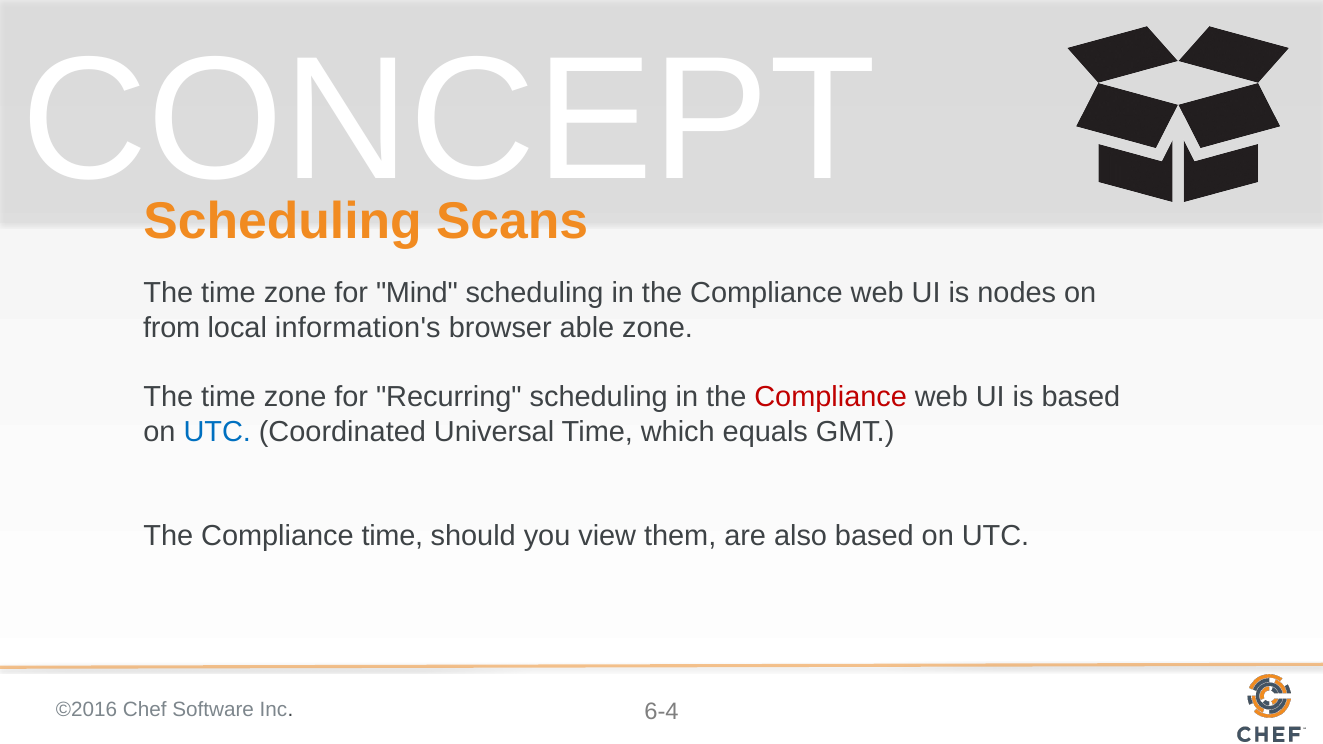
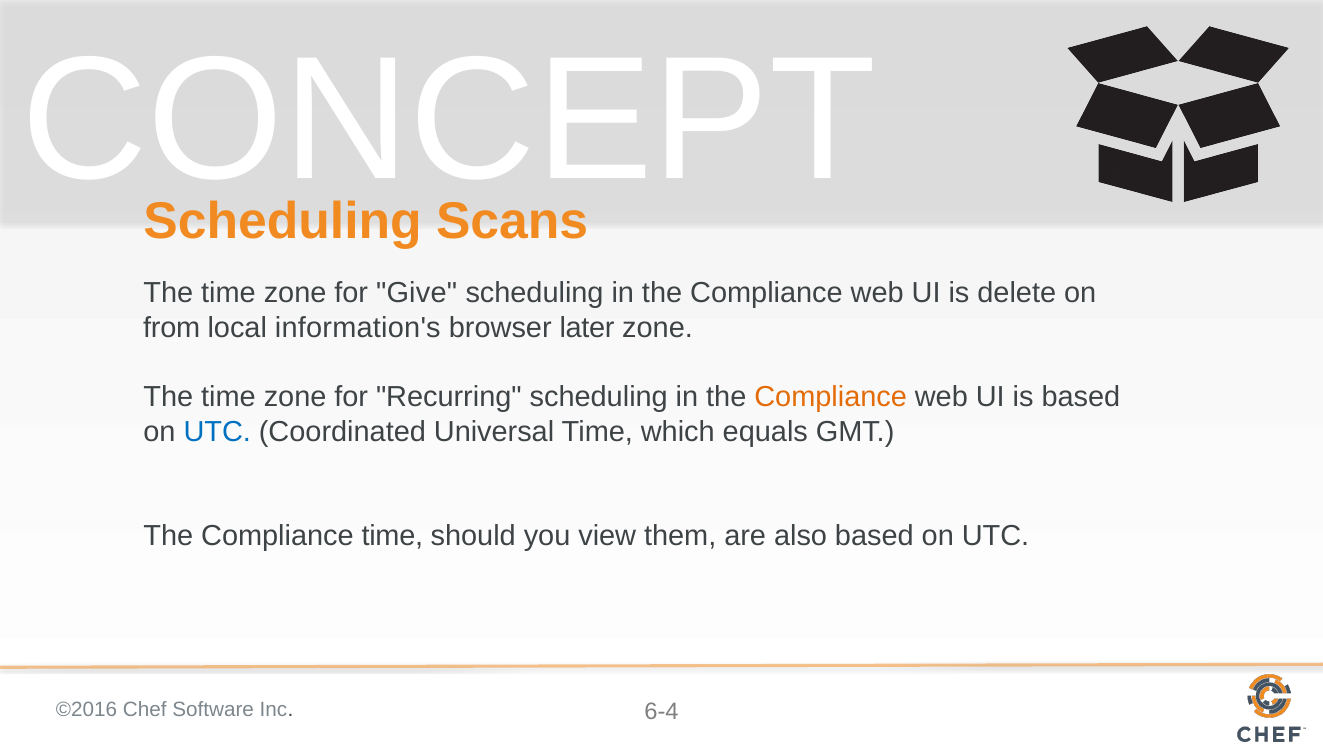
Mind: Mind -> Give
nodes: nodes -> delete
able: able -> later
Compliance at (831, 397) colour: red -> orange
